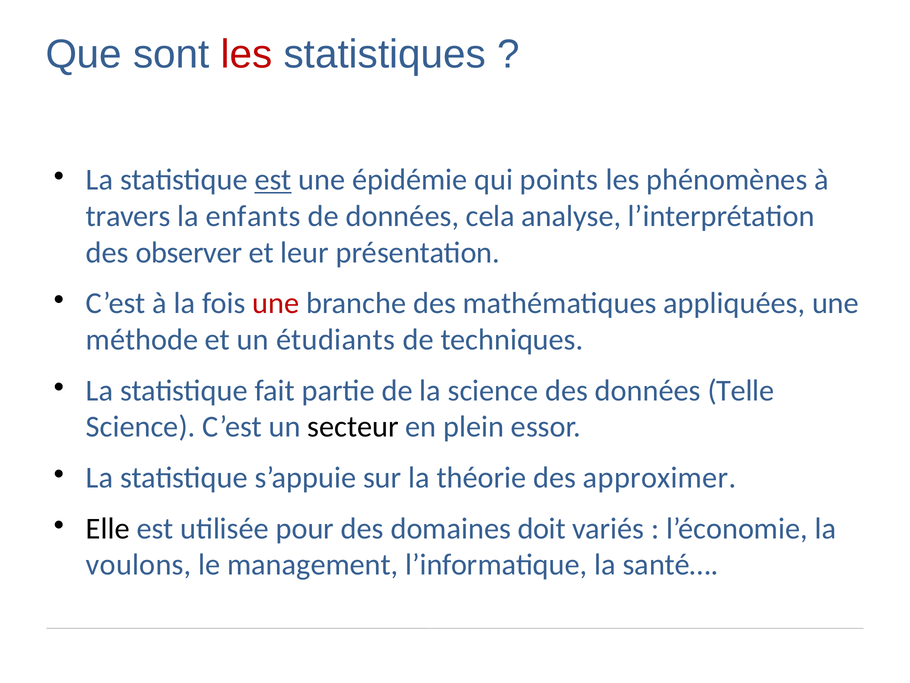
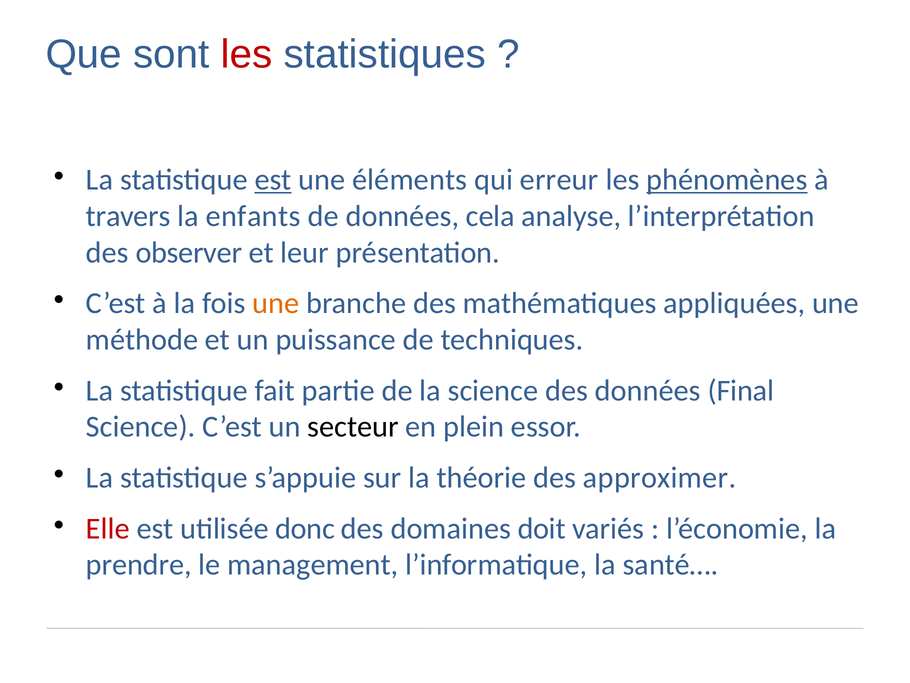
épidémie: épidémie -> éléments
points: points -> erreur
phénomènes underline: none -> present
une at (276, 303) colour: red -> orange
étudiants: étudiants -> puissance
Telle: Telle -> Final
Elle colour: black -> red
pour: pour -> donc
voulons: voulons -> prendre
